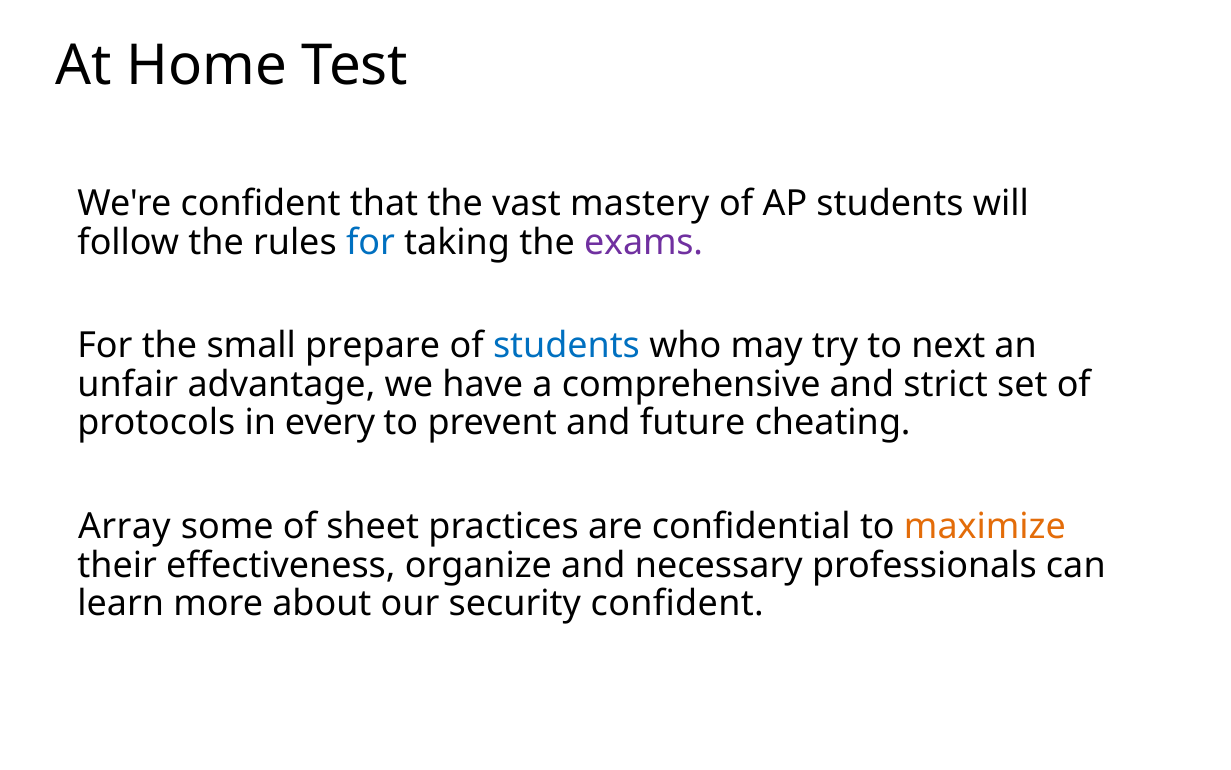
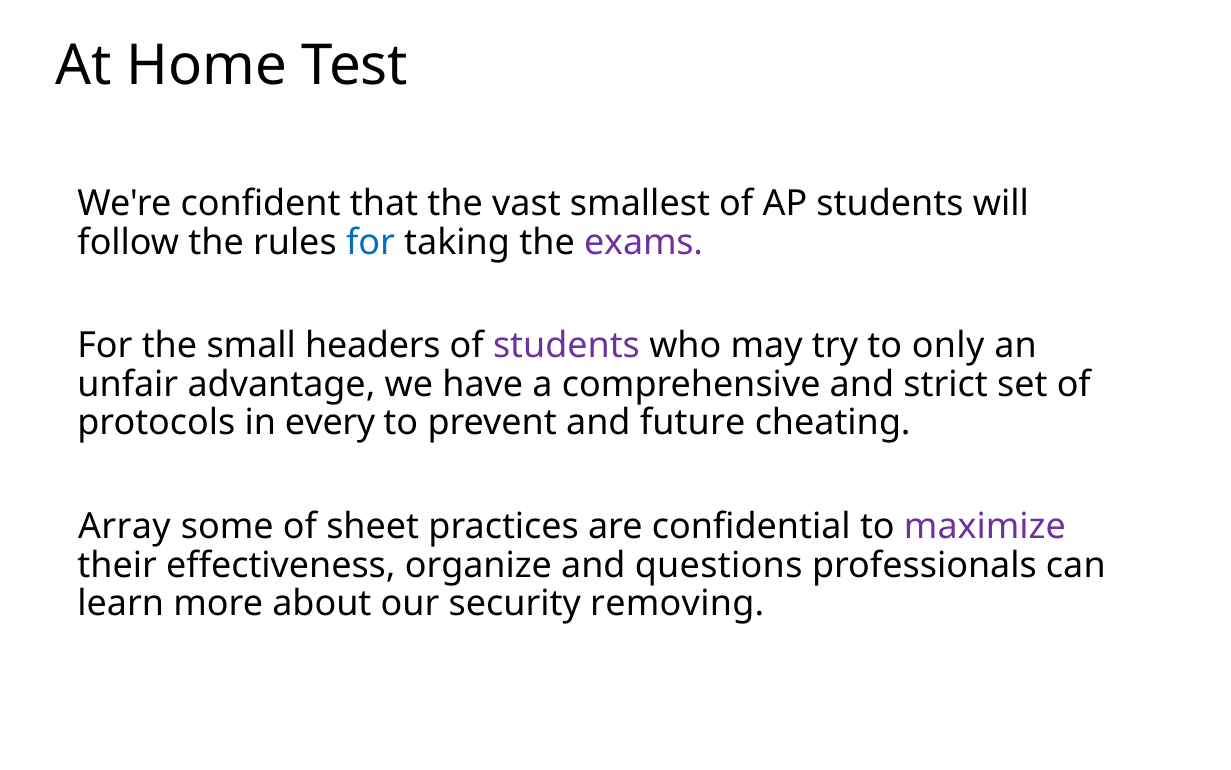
mastery: mastery -> smallest
prepare: prepare -> headers
students at (566, 345) colour: blue -> purple
next: next -> only
maximize colour: orange -> purple
necessary: necessary -> questions
security confident: confident -> removing
